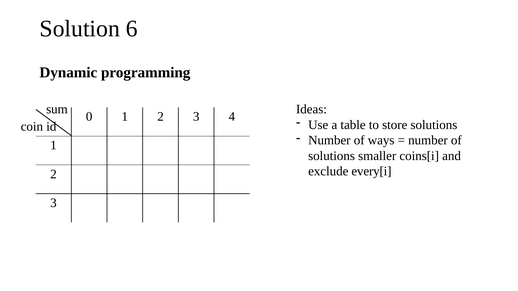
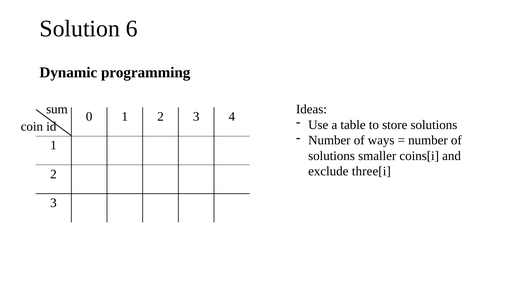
every[i: every[i -> three[i
